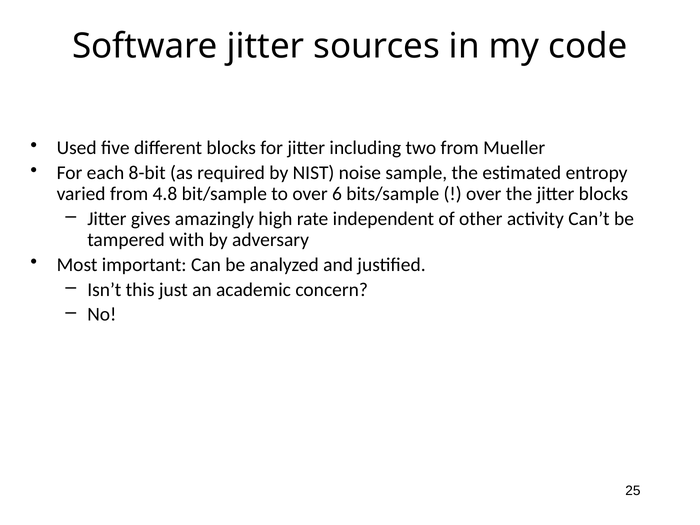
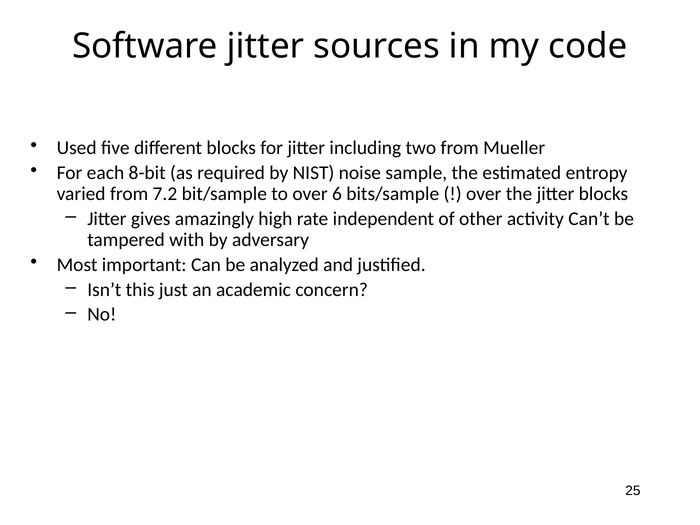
4.8: 4.8 -> 7.2
